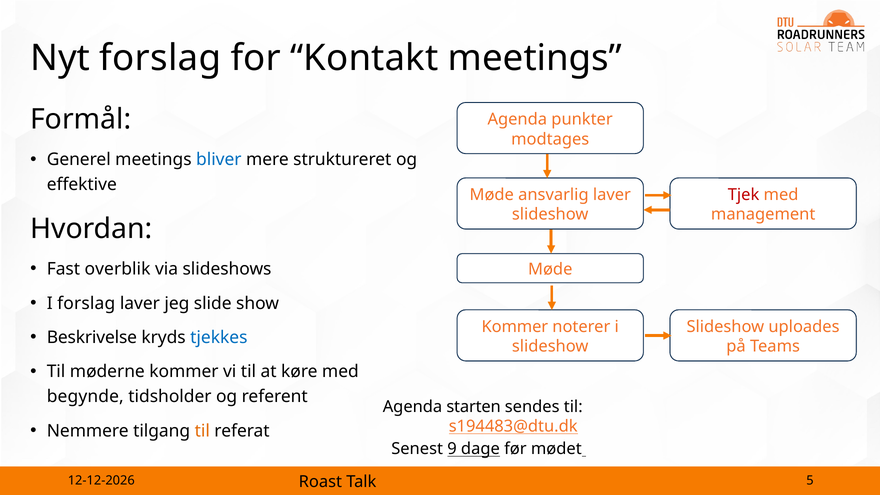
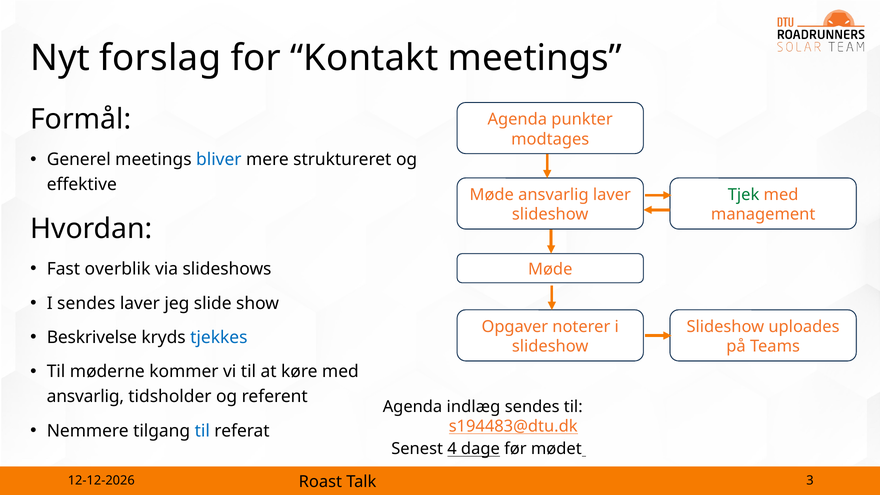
Tjek colour: red -> green
I forslag: forslag -> sendes
Kommer at (515, 327): Kommer -> Opgaver
begynde at (85, 397): begynde -> ansvarlig
starten: starten -> indlæg
til at (202, 431) colour: orange -> blue
9: 9 -> 4
5: 5 -> 3
